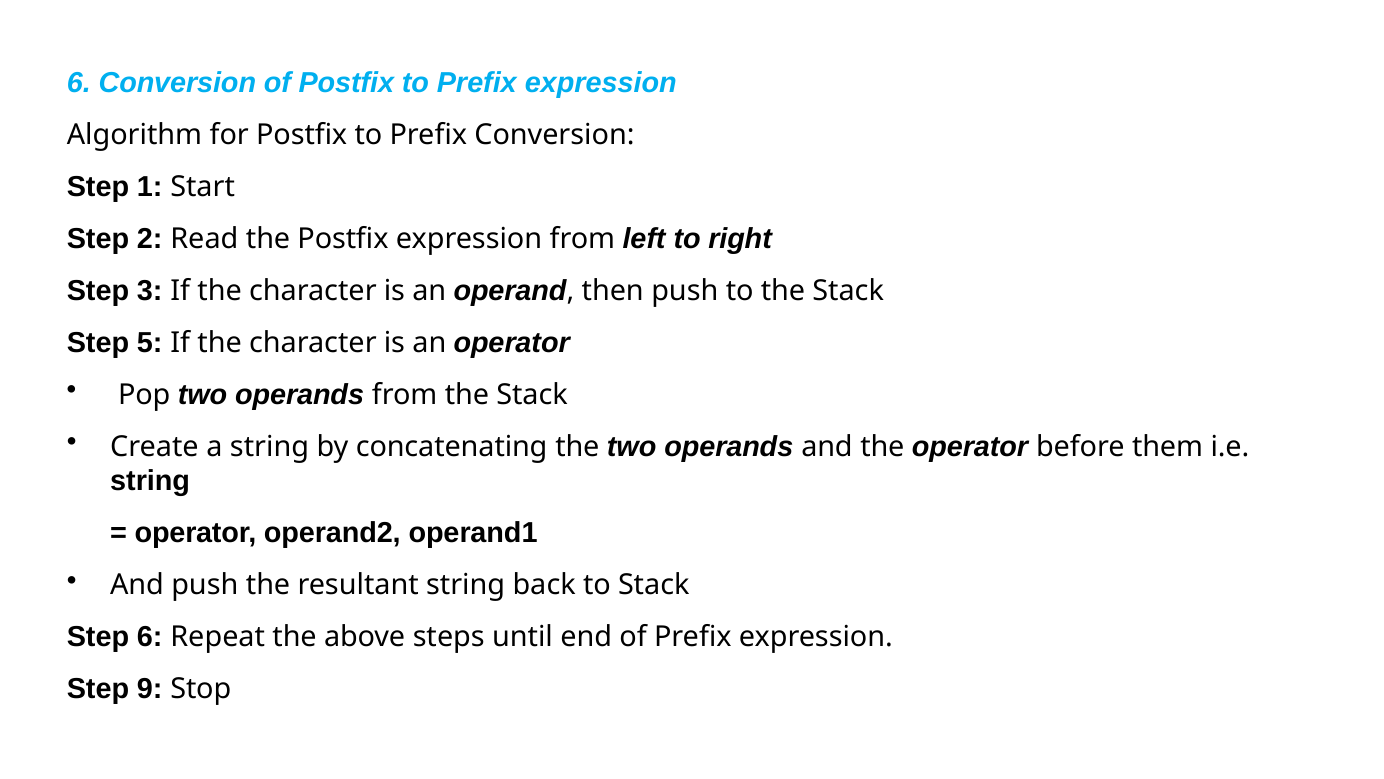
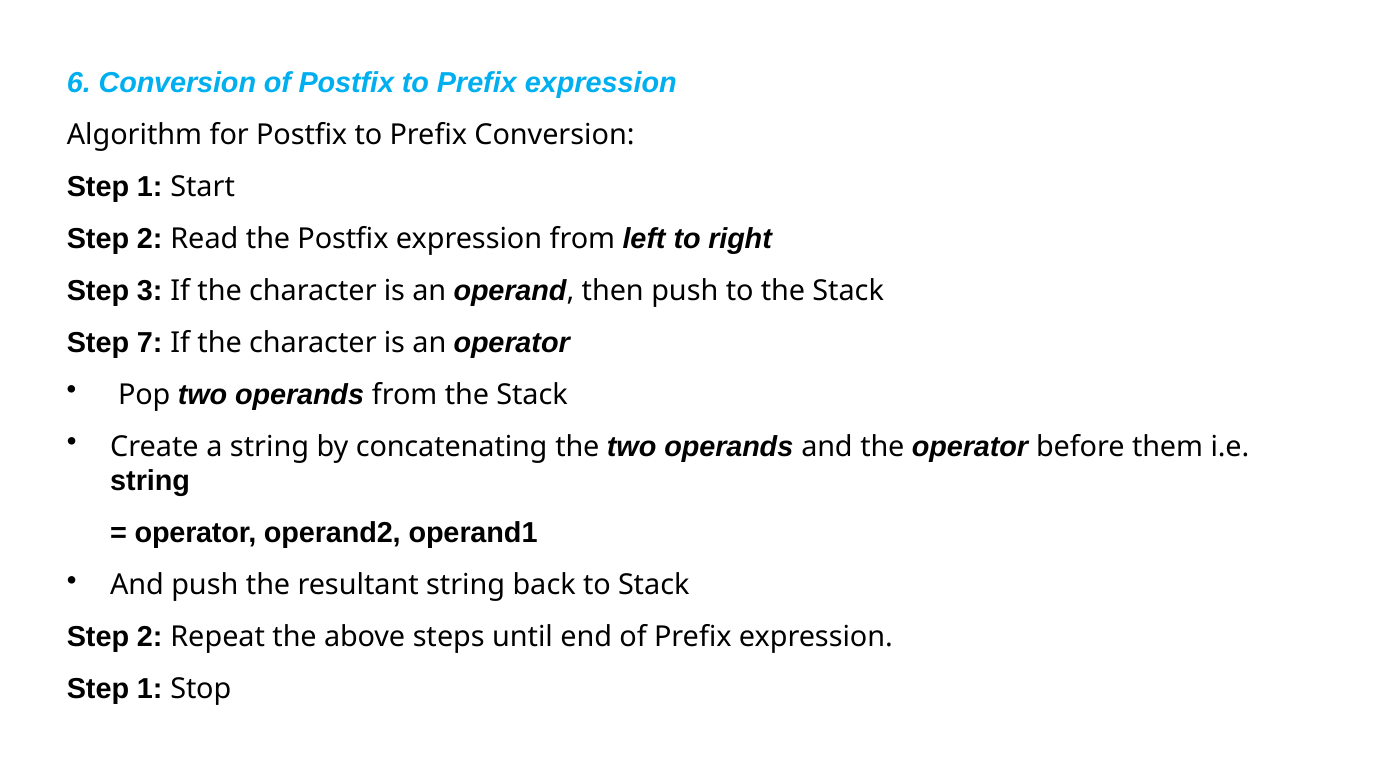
5: 5 -> 7
6 at (150, 637): 6 -> 2
9 at (150, 689): 9 -> 1
